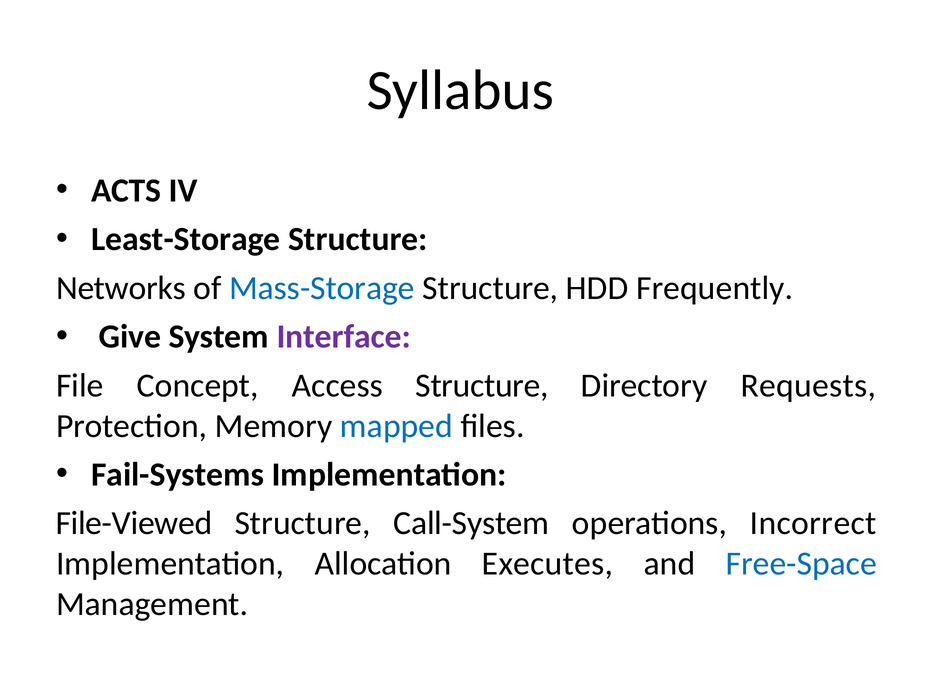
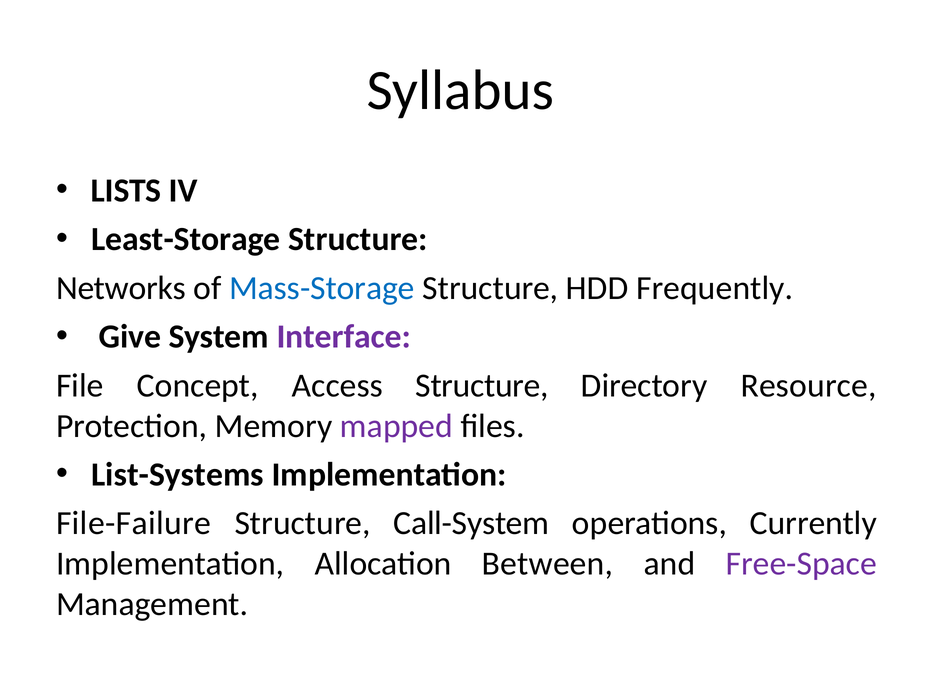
ACTS: ACTS -> LISTS
Requests: Requests -> Resource
mapped colour: blue -> purple
Fail-Systems: Fail-Systems -> List-Systems
File-Viewed: File-Viewed -> File-Failure
Incorrect: Incorrect -> Currently
Executes: Executes -> Between
Free-Space colour: blue -> purple
